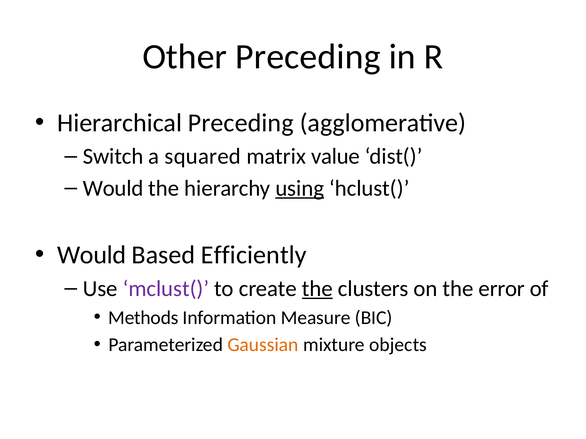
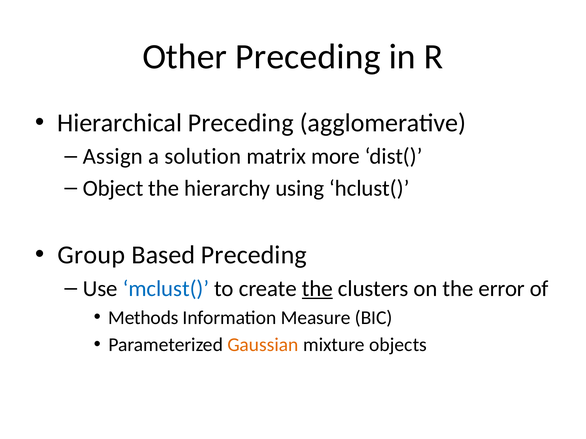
Switch: Switch -> Assign
squared: squared -> solution
value: value -> more
Would at (113, 189): Would -> Object
using underline: present -> none
Would at (92, 255): Would -> Group
Based Efficiently: Efficiently -> Preceding
mclust( colour: purple -> blue
